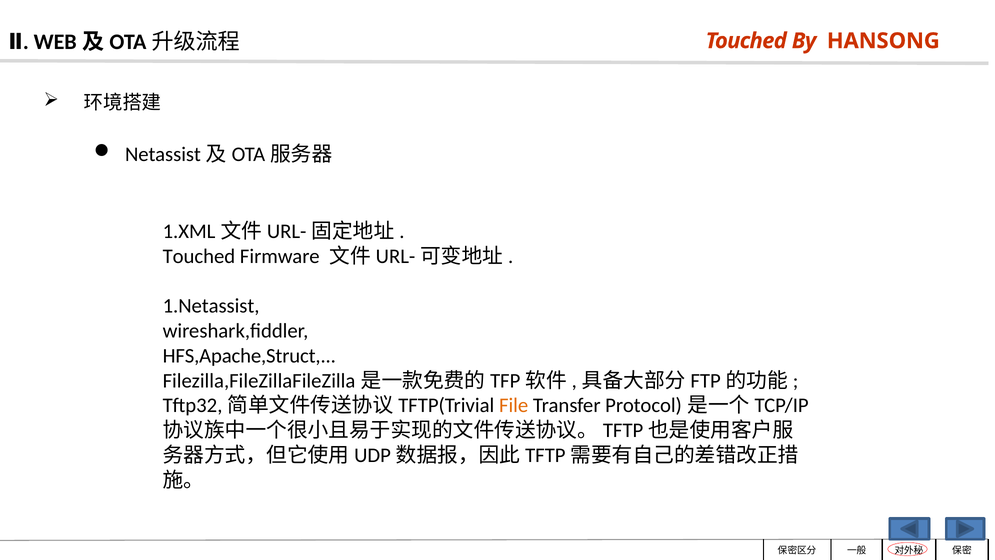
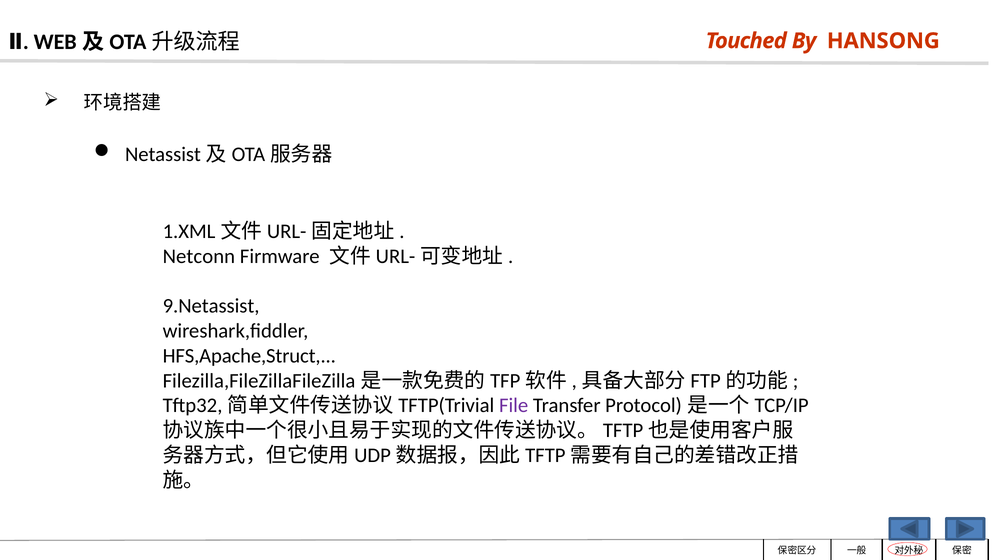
Touched at (199, 256): Touched -> Netconn
1.Netassist: 1.Netassist -> 9.Netassist
File colour: orange -> purple
